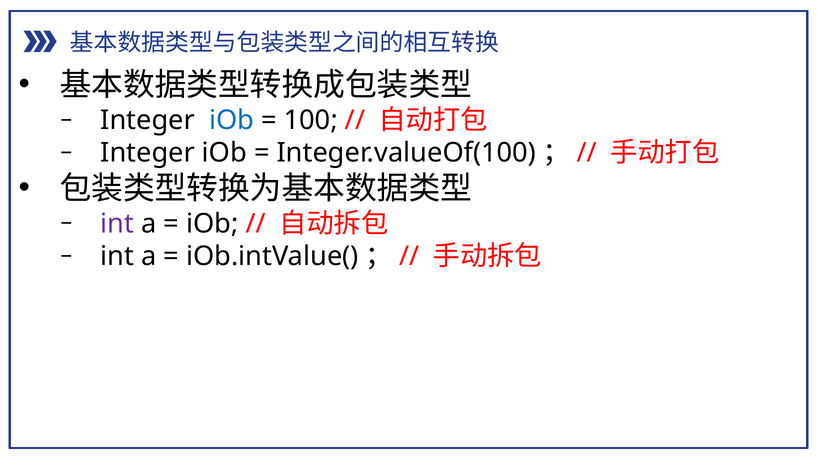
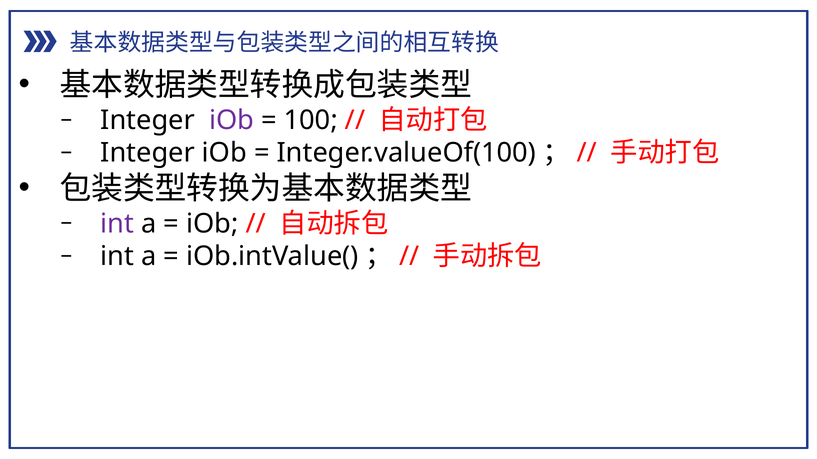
iOb at (232, 120) colour: blue -> purple
